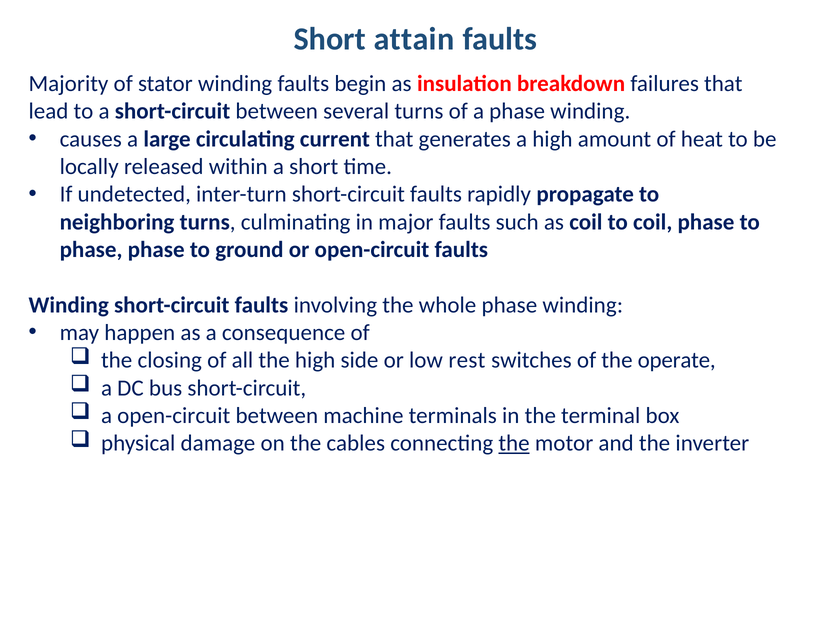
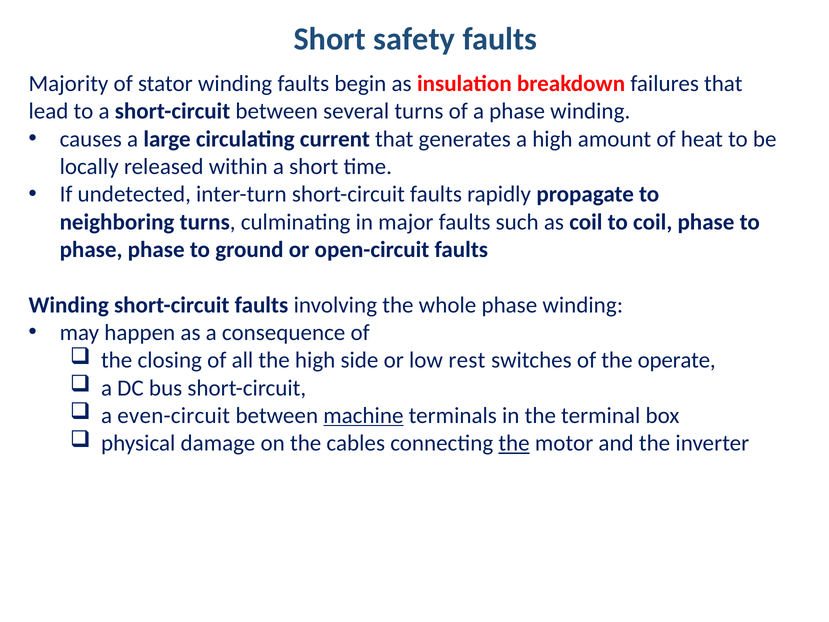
attain: attain -> safety
a open-circuit: open-circuit -> even-circuit
machine underline: none -> present
